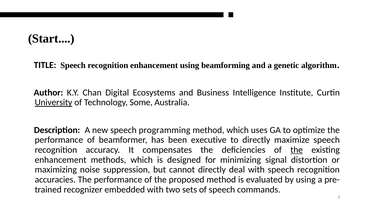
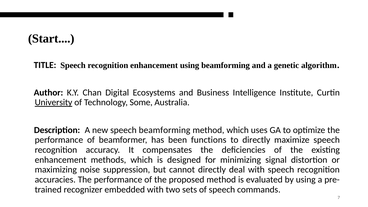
speech programming: programming -> beamforming
executive: executive -> functions
the at (297, 150) underline: present -> none
